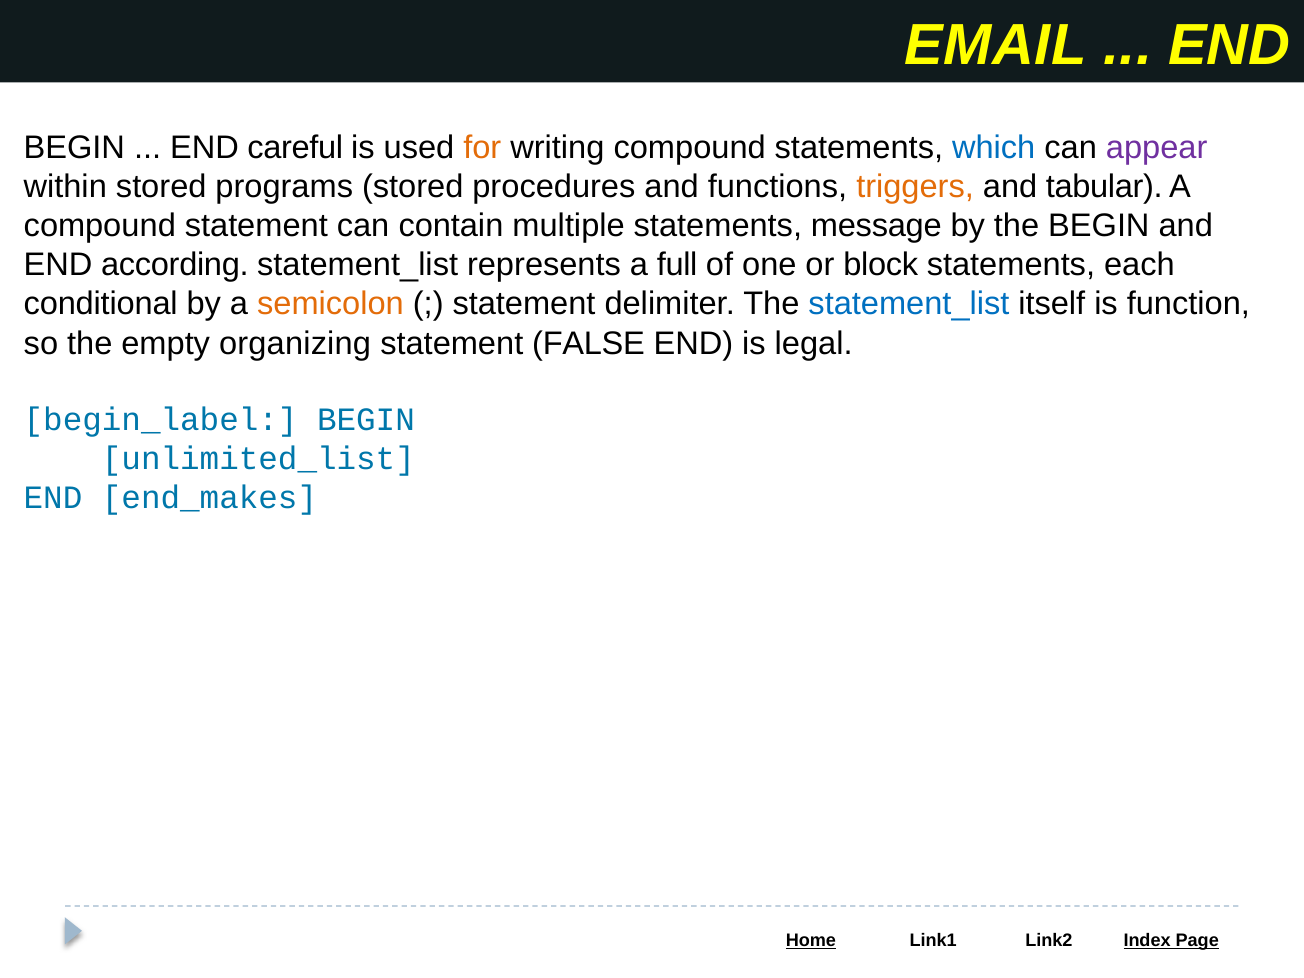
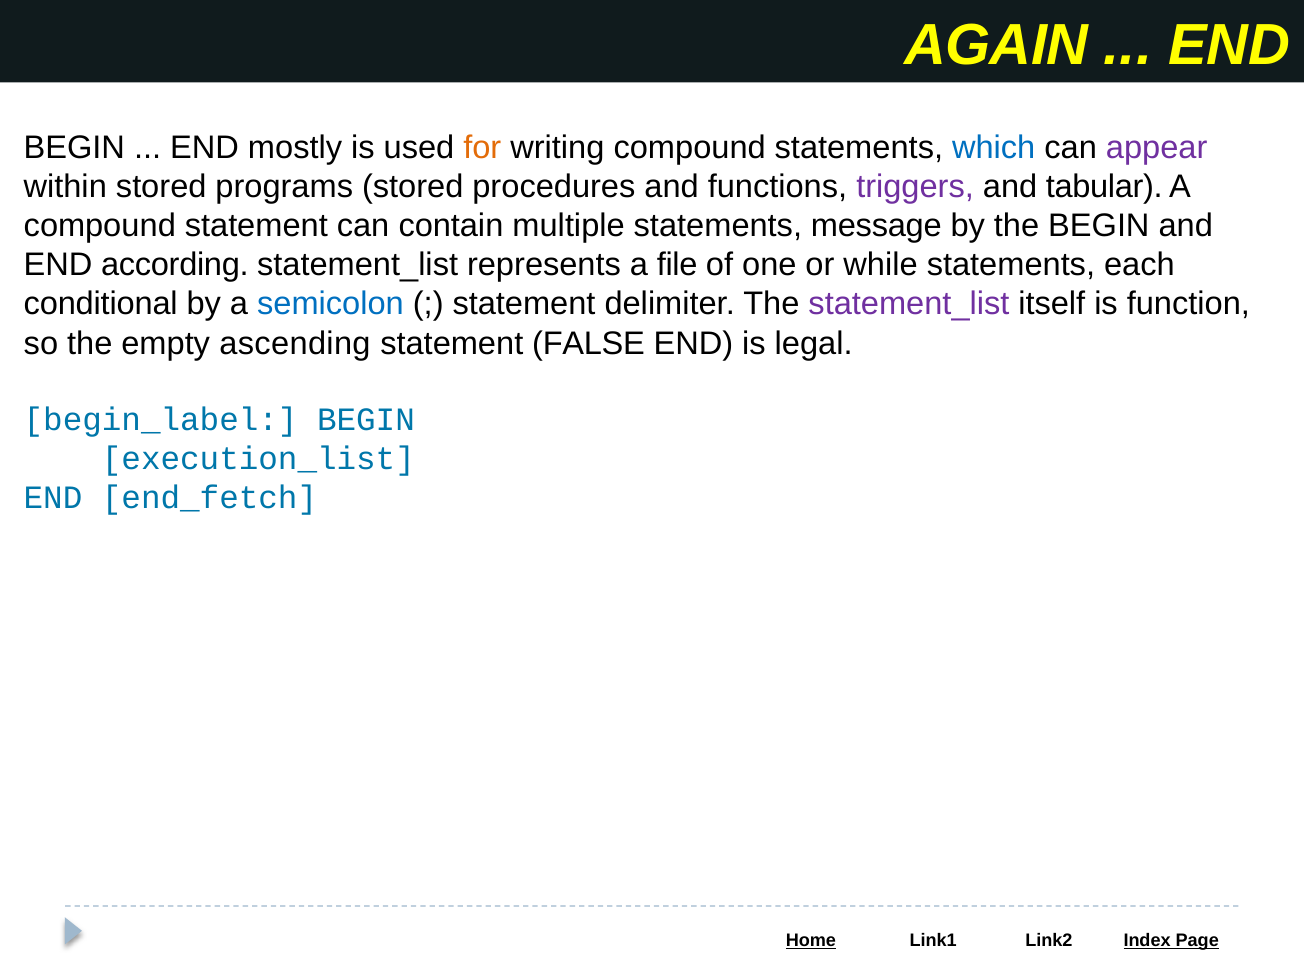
EMAIL: EMAIL -> AGAIN
careful: careful -> mostly
triggers colour: orange -> purple
full: full -> file
block: block -> while
semicolon colour: orange -> blue
statement_list at (909, 304) colour: blue -> purple
organizing: organizing -> ascending
unlimited_list: unlimited_list -> execution_list
end_makes: end_makes -> end_fetch
